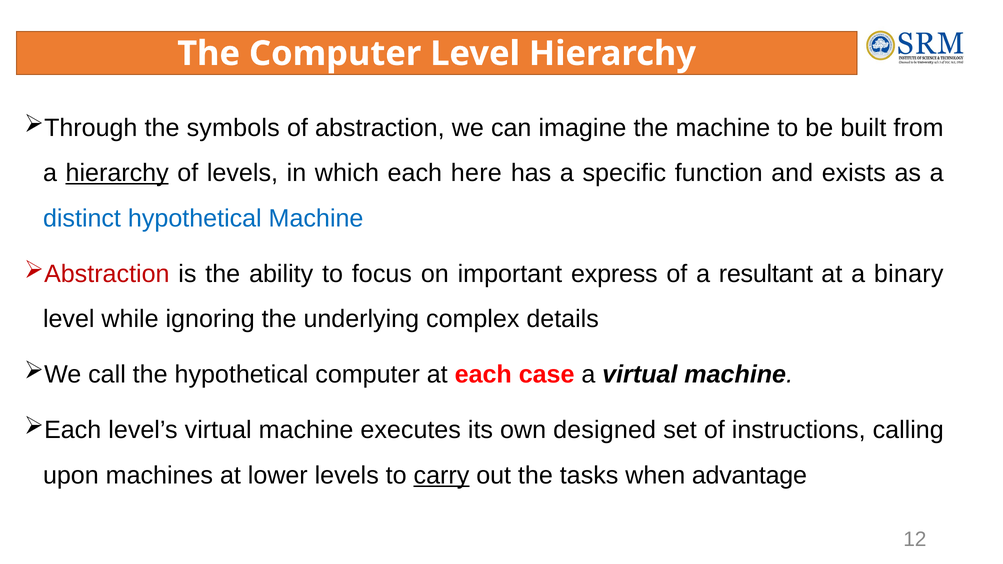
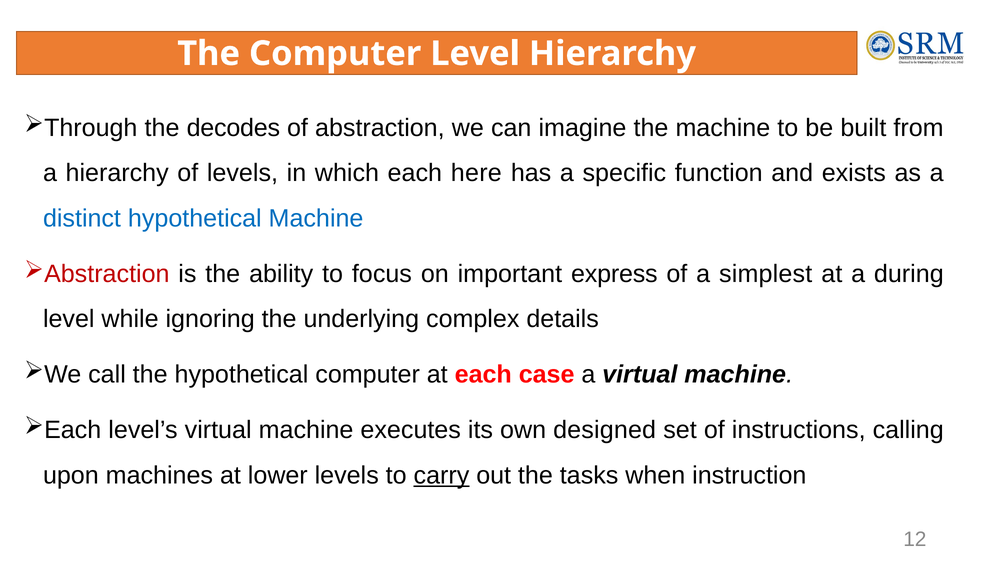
symbols: symbols -> decodes
hierarchy at (117, 173) underline: present -> none
resultant: resultant -> simplest
binary: binary -> during
advantage: advantage -> instruction
